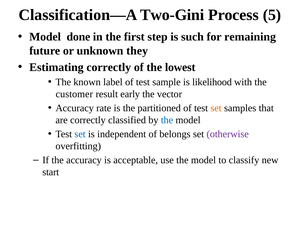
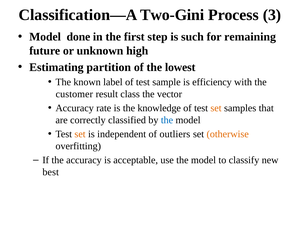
5: 5 -> 3
they: they -> high
Estimating correctly: correctly -> partition
likelihood: likelihood -> efficiency
early: early -> class
partitioned: partitioned -> knowledge
set at (80, 134) colour: blue -> orange
belongs: belongs -> outliers
otherwise colour: purple -> orange
start: start -> best
